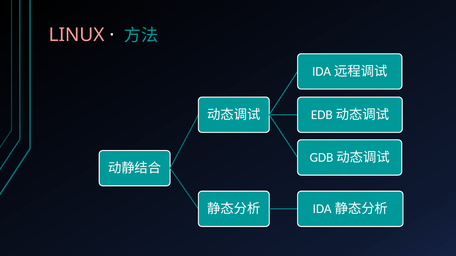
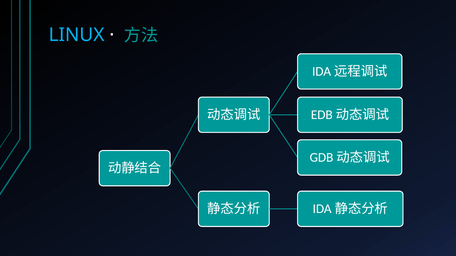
LINUX colour: pink -> light blue
